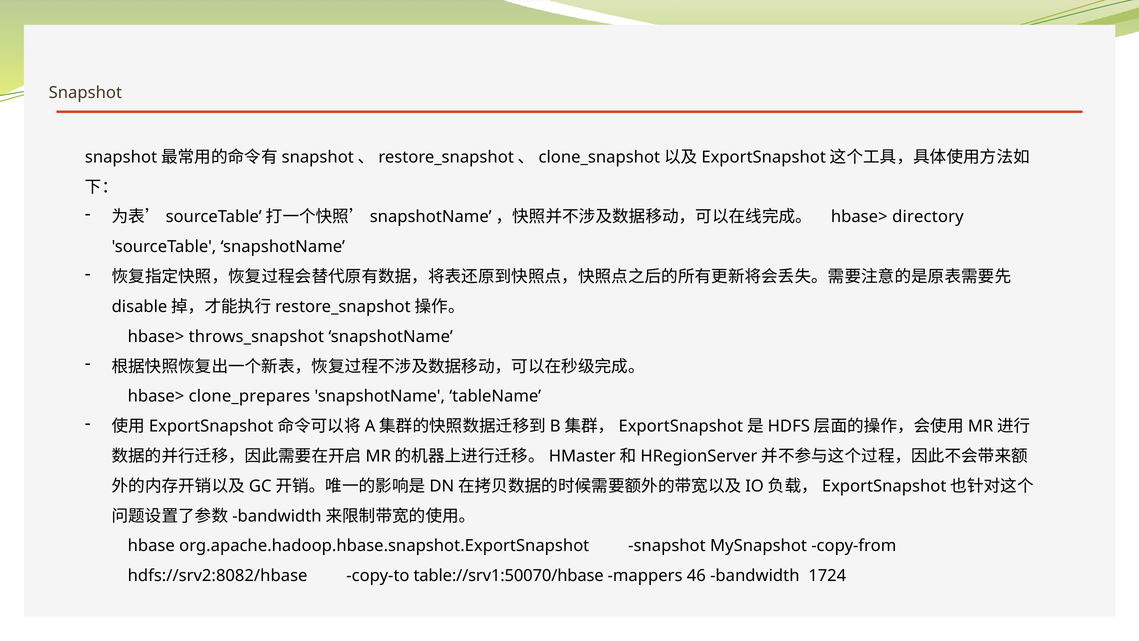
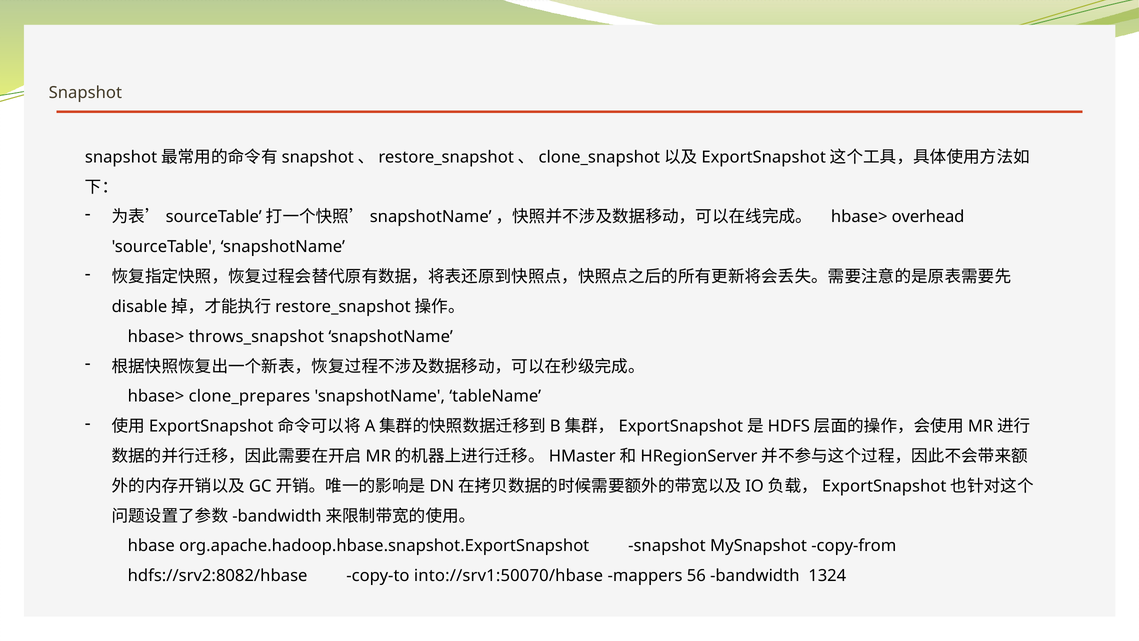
directory: directory -> overhead
table://srv1:50070/hbase: table://srv1:50070/hbase -> into://srv1:50070/hbase
46: 46 -> 56
1724: 1724 -> 1324
